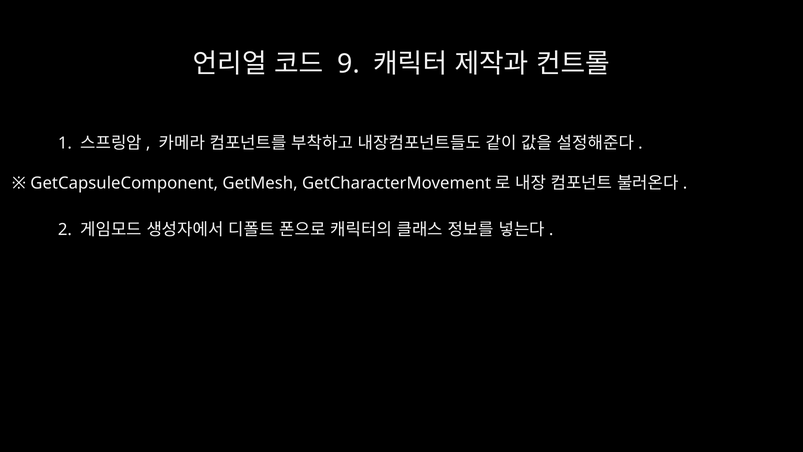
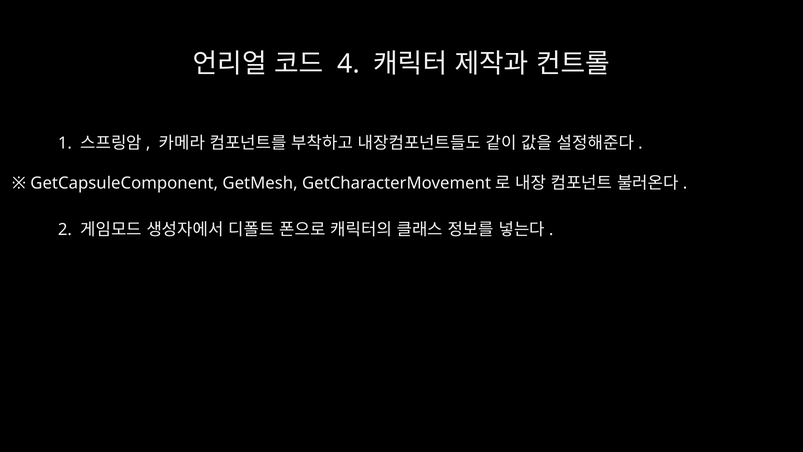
9: 9 -> 4
